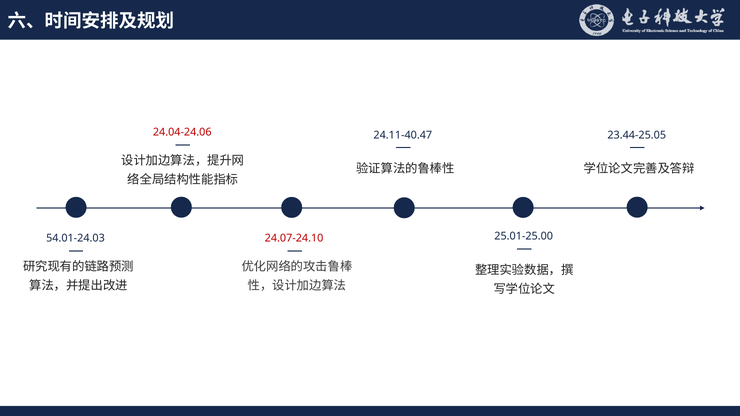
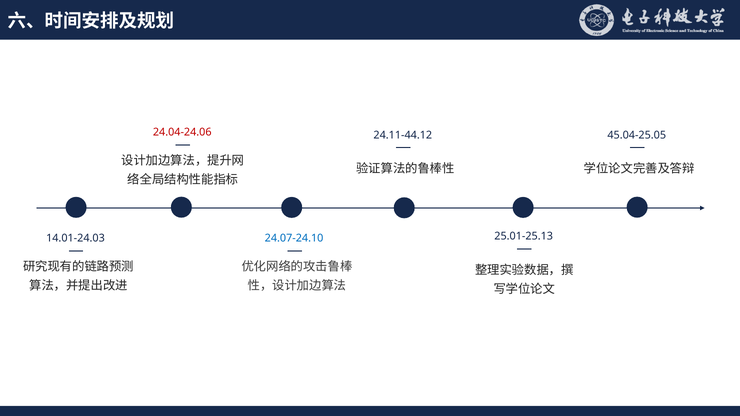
24.11-40.47: 24.11-40.47 -> 24.11-44.12
23.44-25.05: 23.44-25.05 -> 45.04-25.05
25.01-25.00: 25.01-25.00 -> 25.01-25.13
54.01-24.03: 54.01-24.03 -> 14.01-24.03
24.07-24.10 colour: red -> blue
